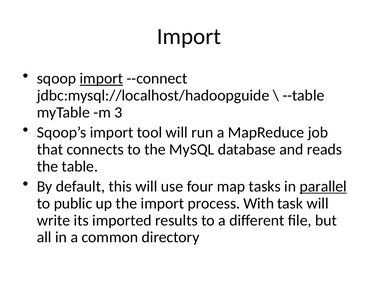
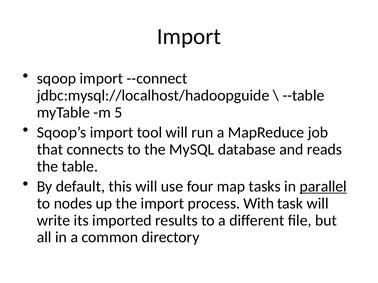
import at (101, 79) underline: present -> none
3: 3 -> 5
public: public -> nodes
